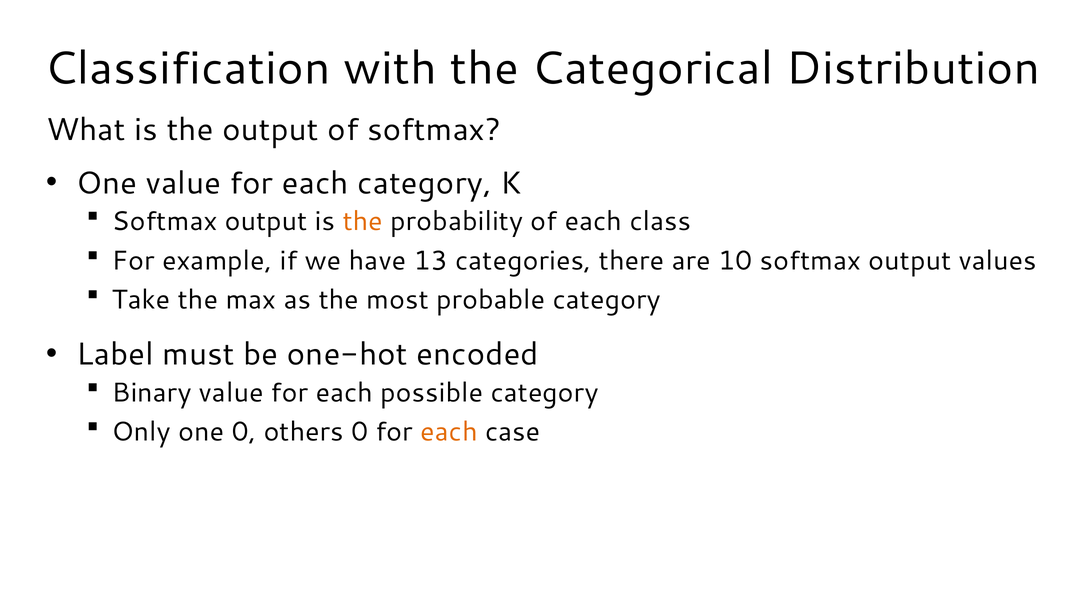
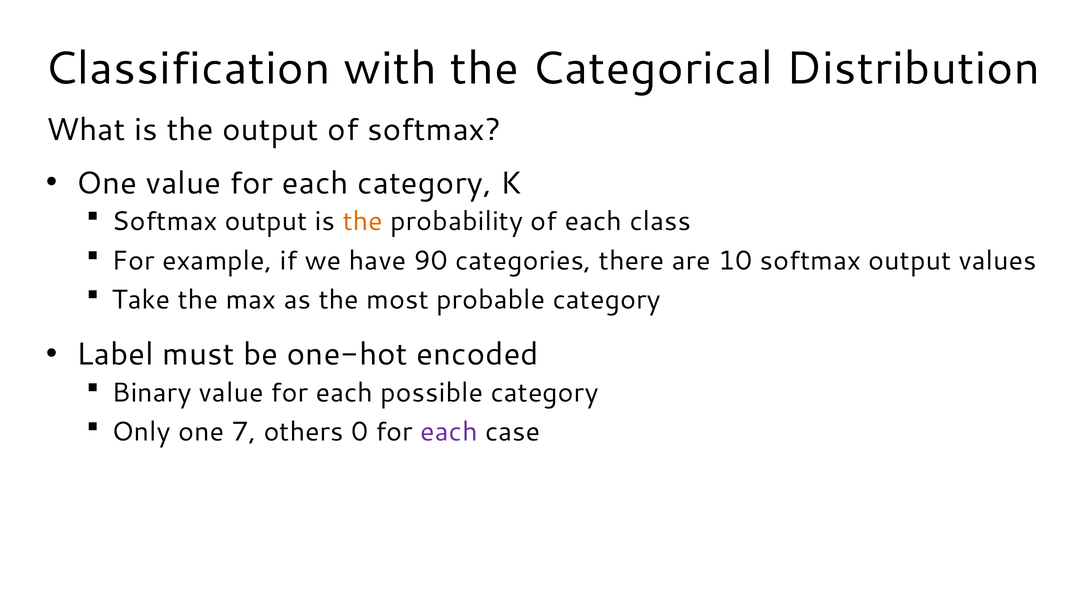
13: 13 -> 90
one 0: 0 -> 7
each at (449, 431) colour: orange -> purple
